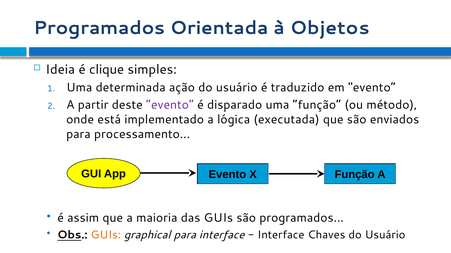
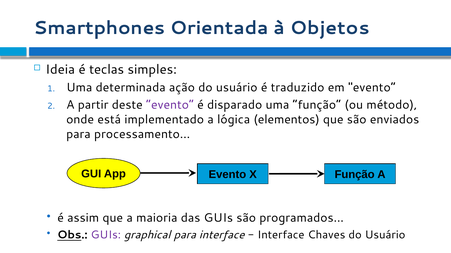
Programados at (99, 28): Programados -> Smartphones
clique: clique -> teclas
executada: executada -> elementos
GUIs at (106, 235) colour: orange -> purple
